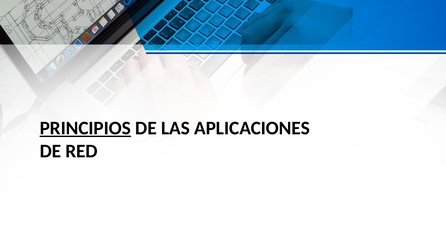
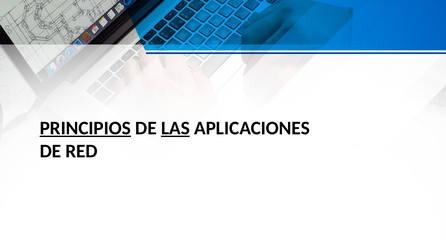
LAS underline: none -> present
